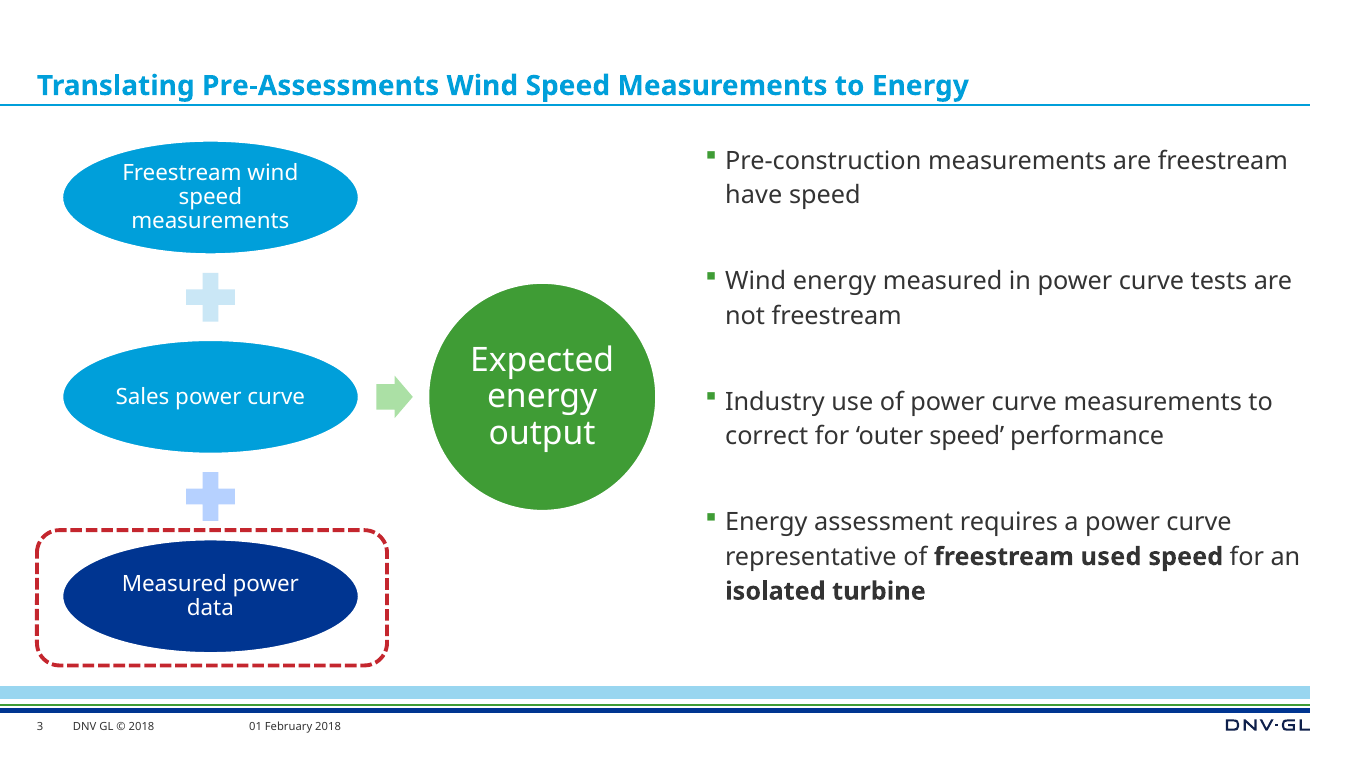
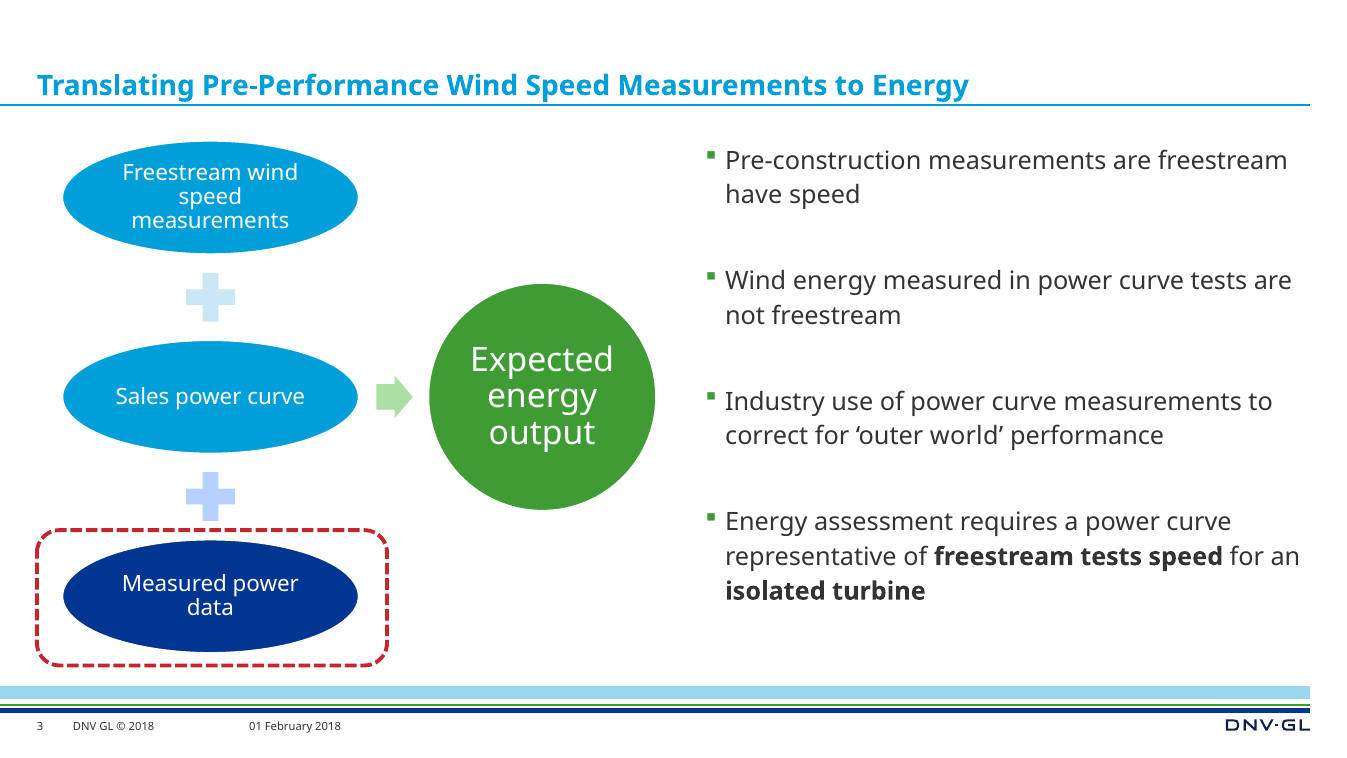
Pre-Assessments: Pre-Assessments -> Pre-Performance
outer speed: speed -> world
freestream used: used -> tests
